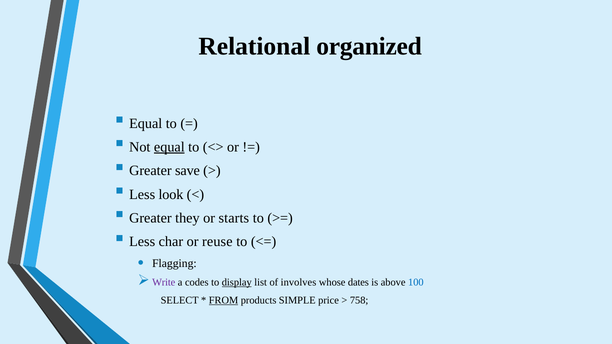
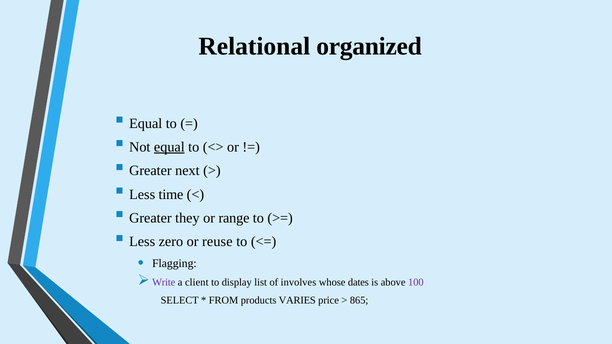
save: save -> next
look: look -> time
starts: starts -> range
char: char -> zero
codes: codes -> client
display underline: present -> none
100 colour: blue -> purple
FROM underline: present -> none
SIMPLE: SIMPLE -> VARIES
758: 758 -> 865
